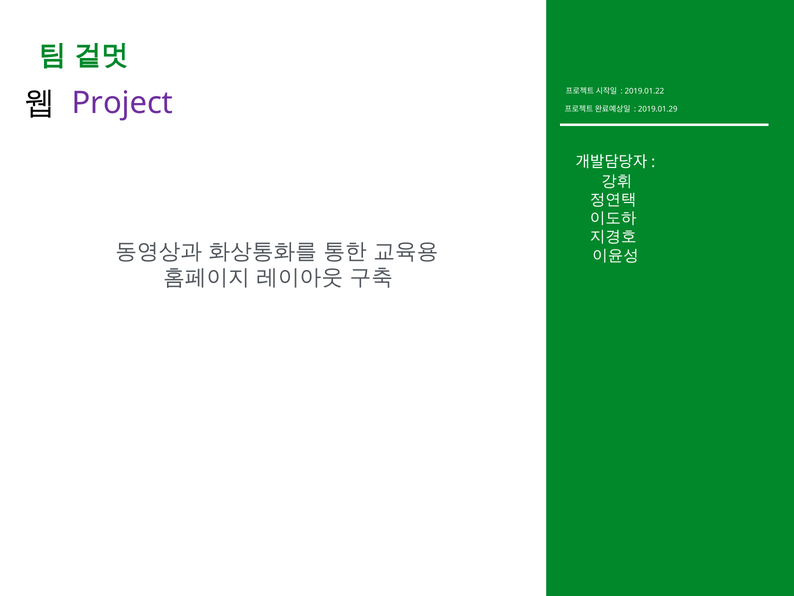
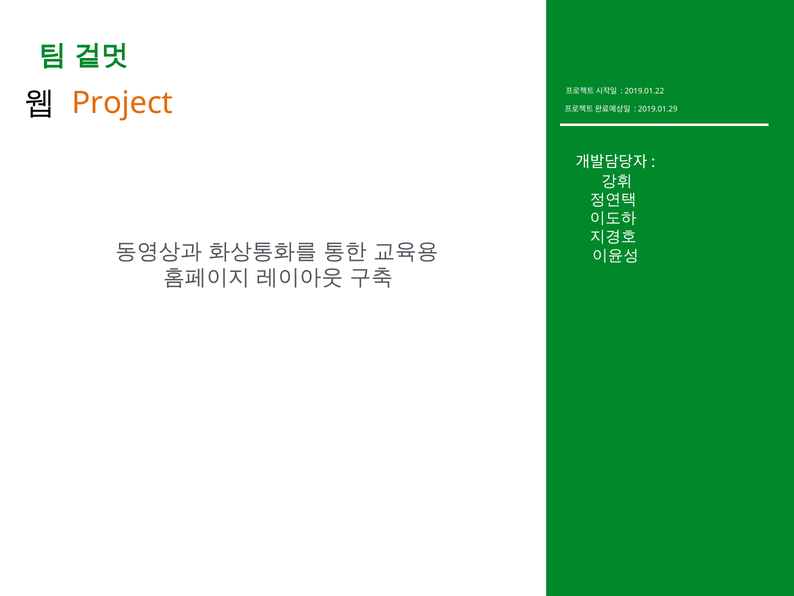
Project colour: purple -> orange
